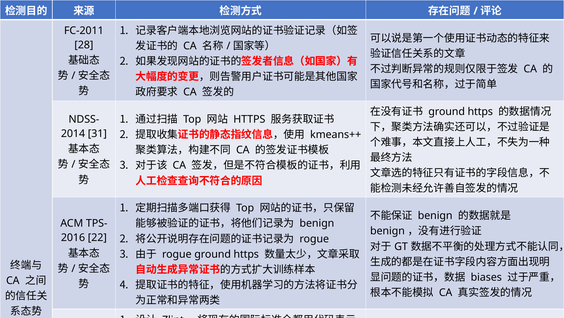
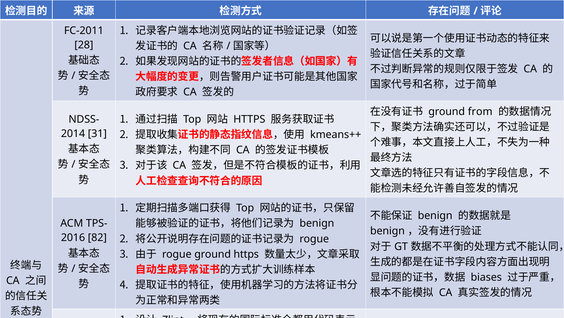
https at (480, 111): https -> from
22: 22 -> 82
